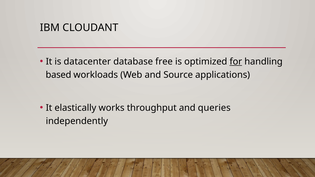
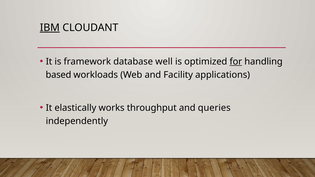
IBM underline: none -> present
datacenter: datacenter -> framework
free: free -> well
Source: Source -> Facility
